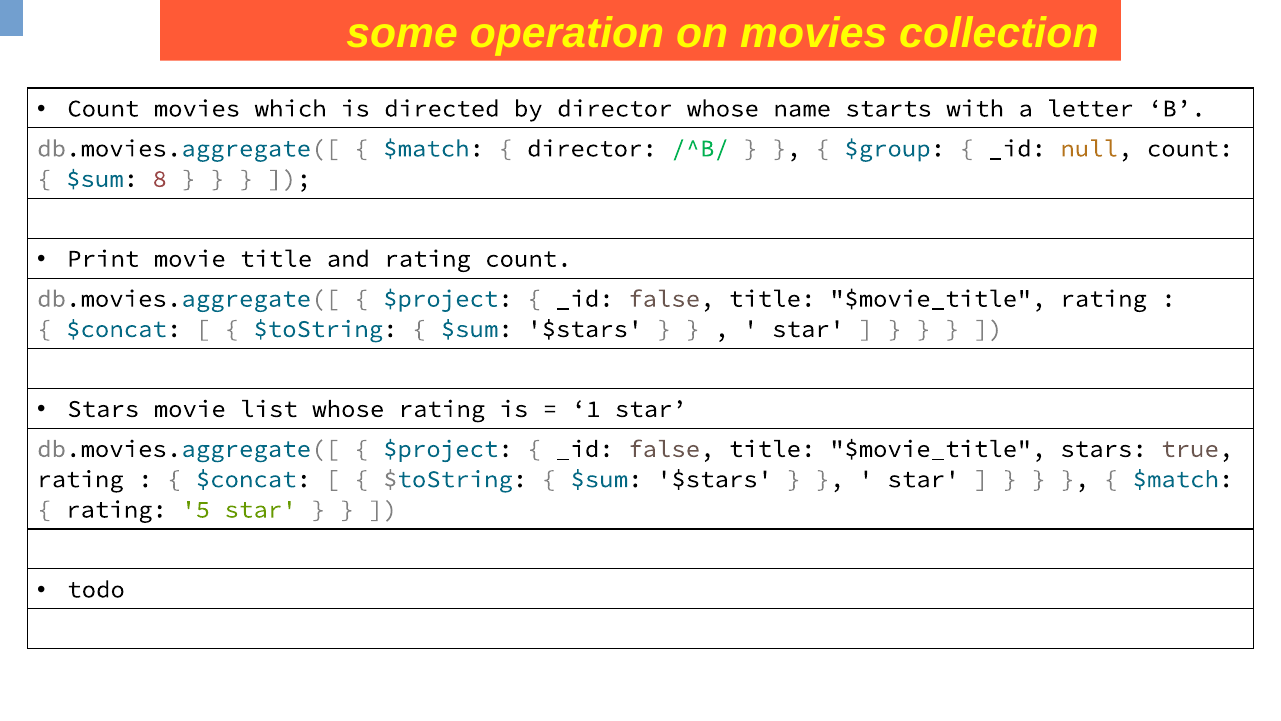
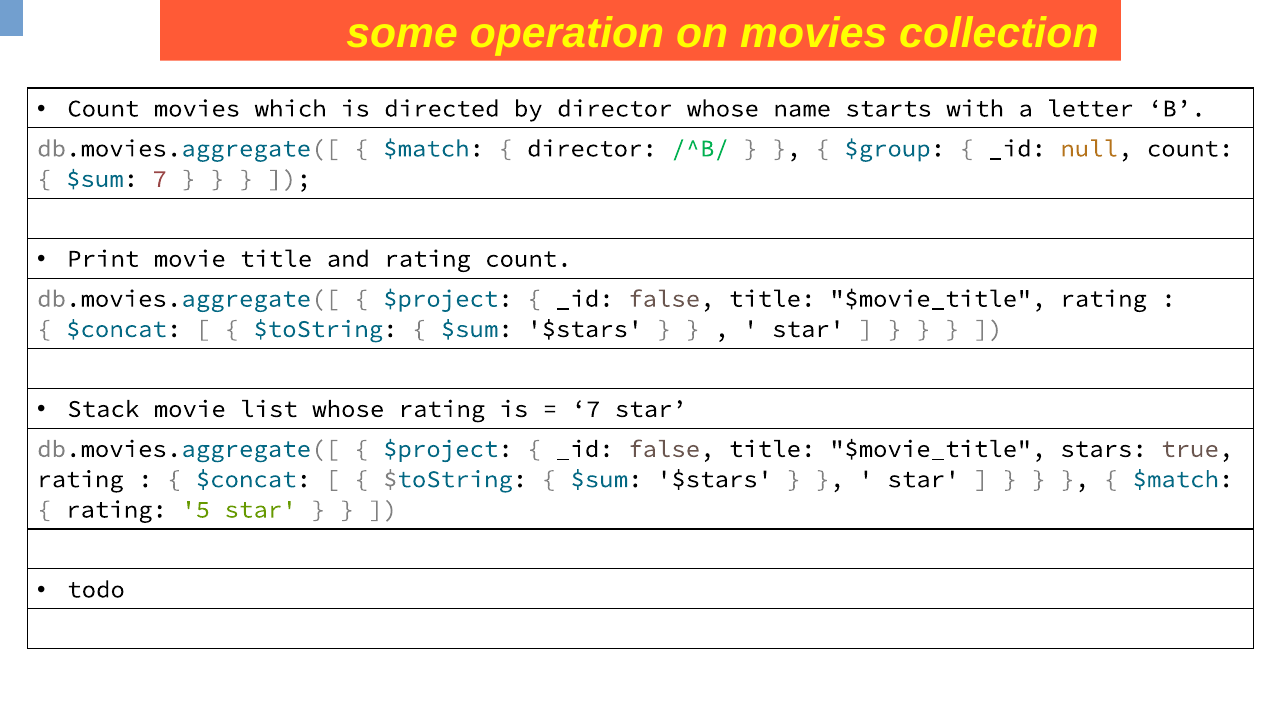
$sum 8: 8 -> 7
Stars at (103, 409): Stars -> Stack
1 at (586, 409): 1 -> 7
